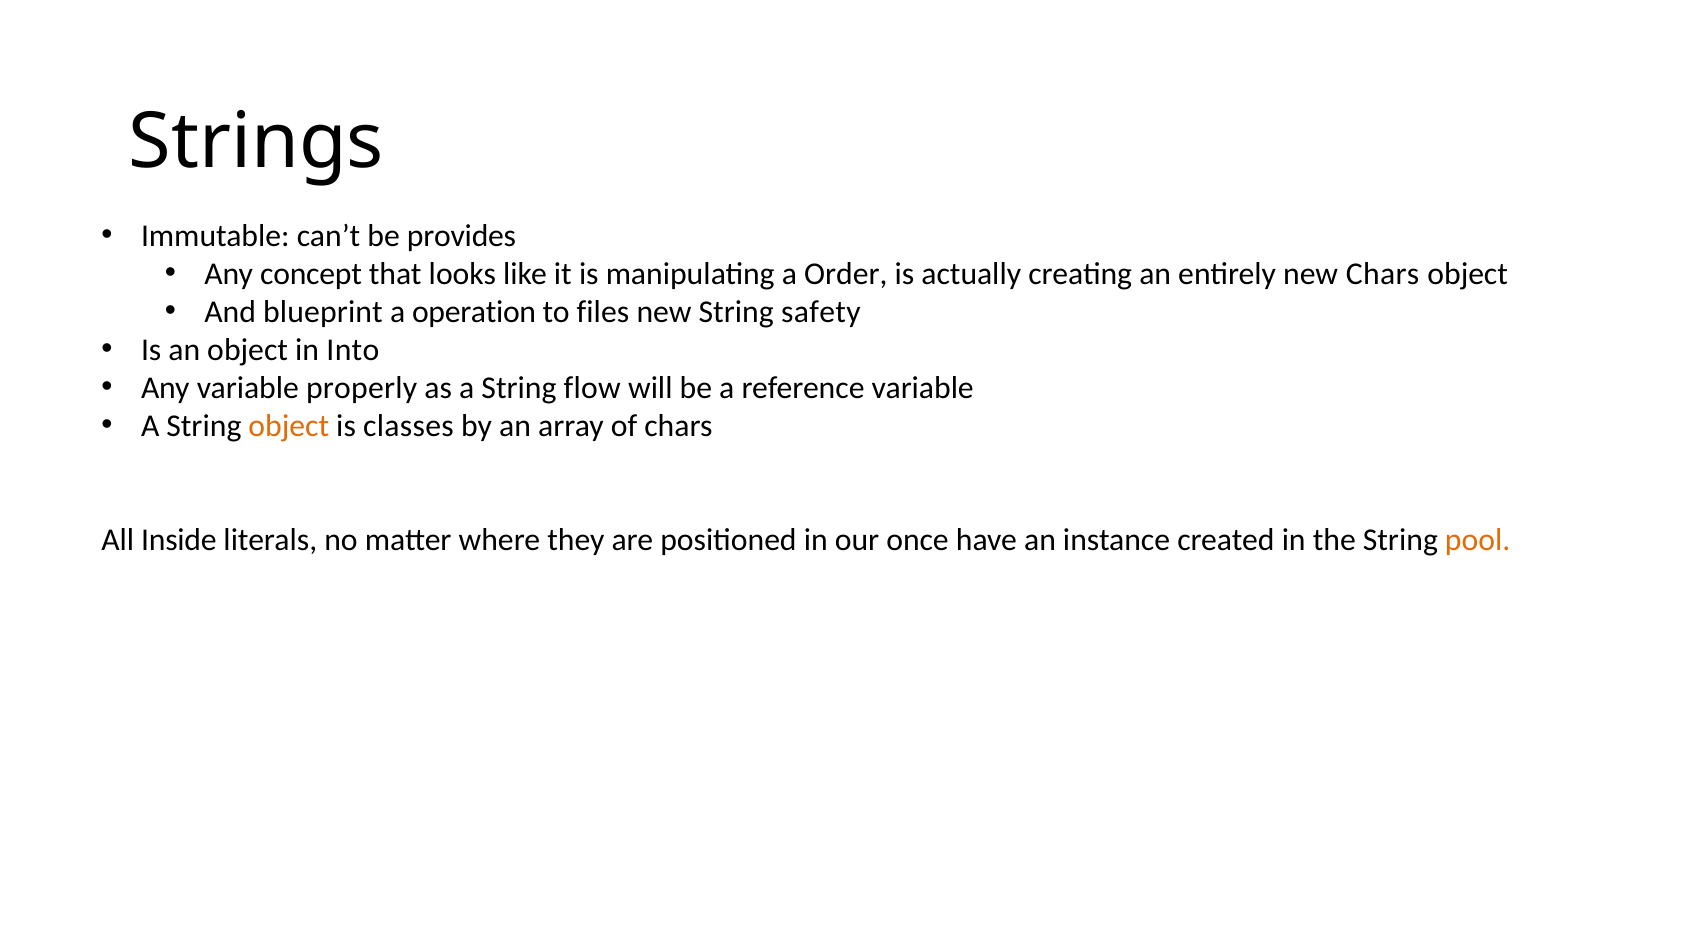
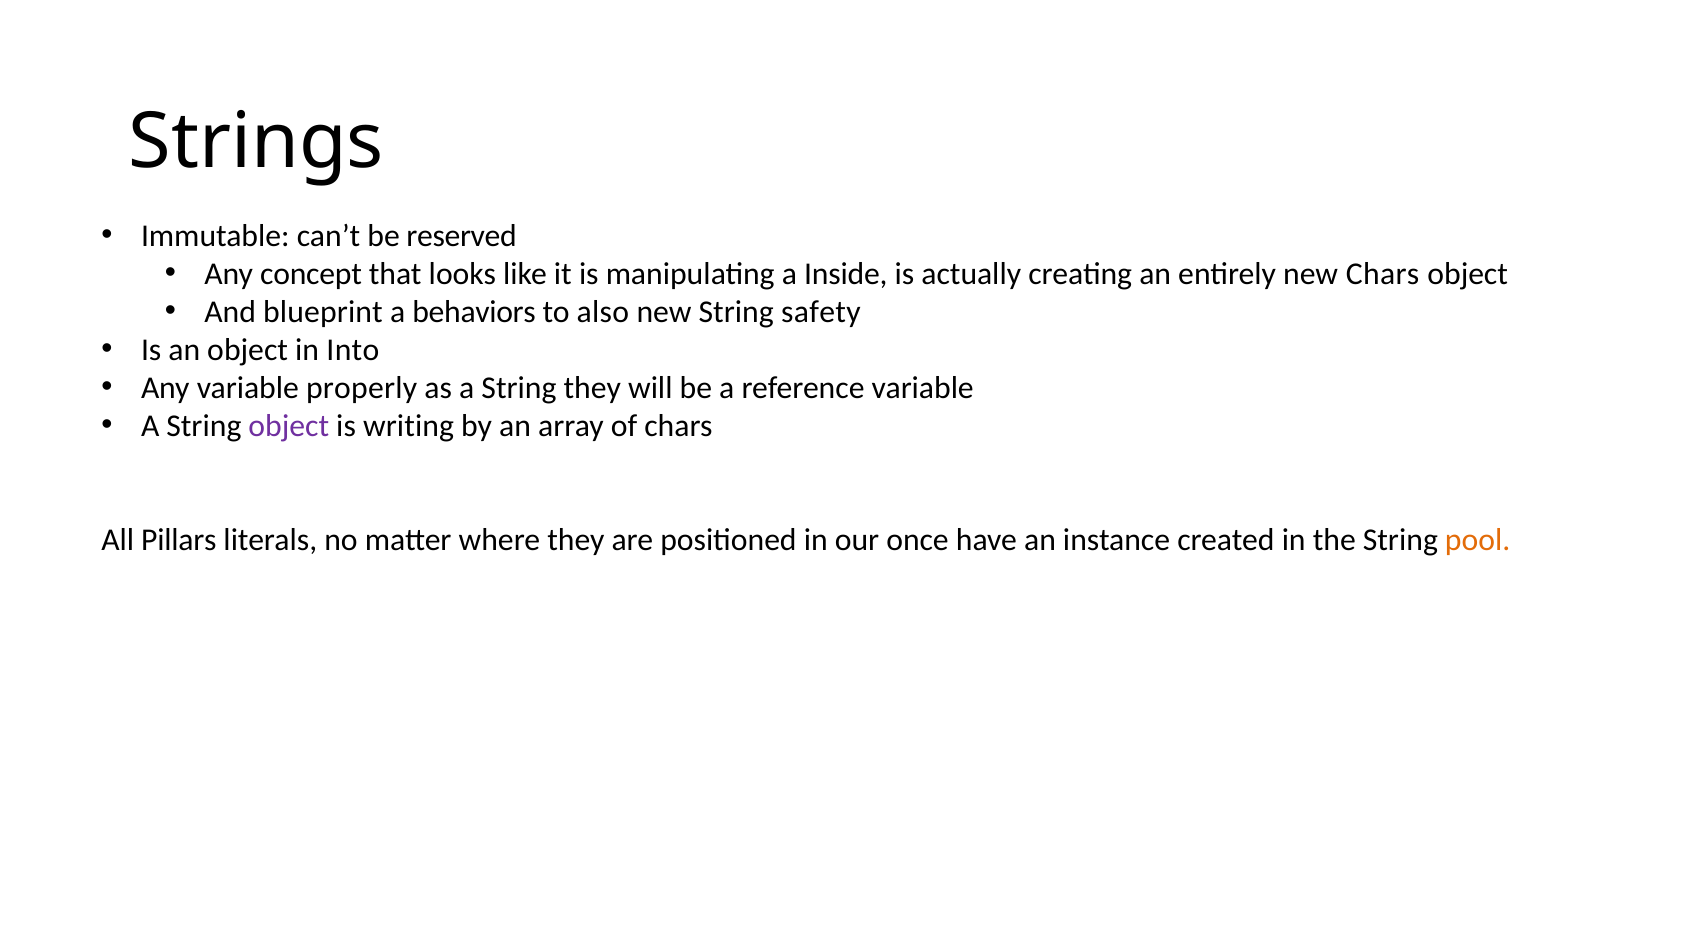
provides: provides -> reserved
Order: Order -> Inside
operation: operation -> behaviors
files: files -> also
String flow: flow -> they
object at (289, 426) colour: orange -> purple
classes: classes -> writing
Inside: Inside -> Pillars
